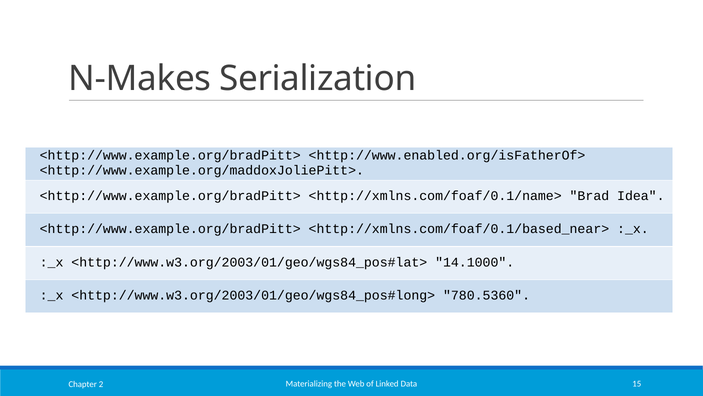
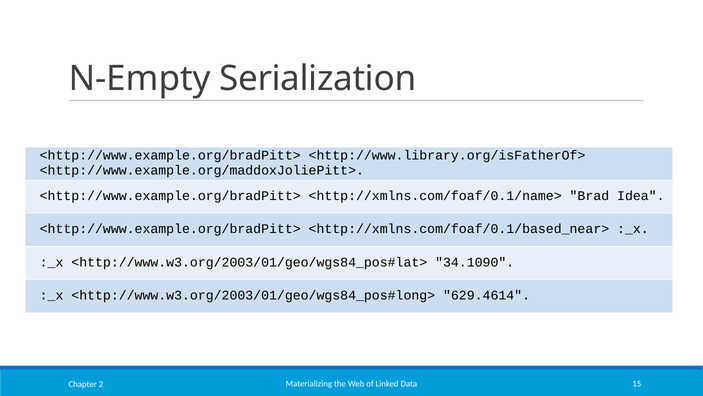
N-Makes: N-Makes -> N-Empty
<http://www.enabled.org/isFatherOf>: <http://www.enabled.org/isFatherOf> -> <http://www.library.org/isFatherOf>
14.1000: 14.1000 -> 34.1090
780.5360: 780.5360 -> 629.4614
